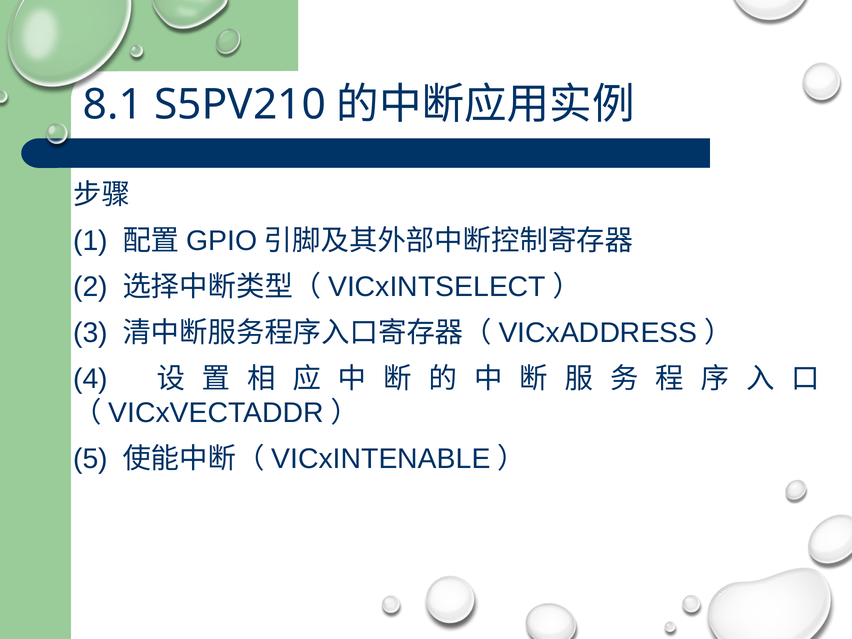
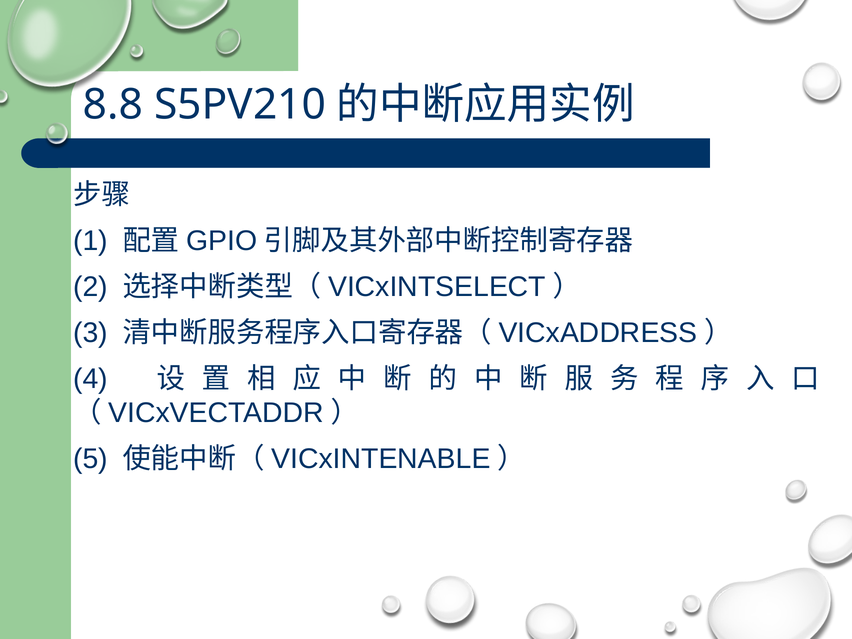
8.1: 8.1 -> 8.8
